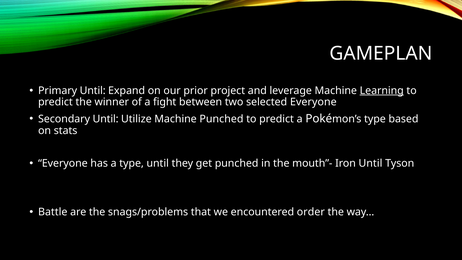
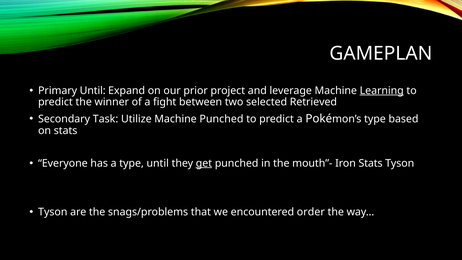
selected Everyone: Everyone -> Retrieved
Secondary Until: Until -> Task
get underline: none -> present
Iron Until: Until -> Stats
Battle at (53, 212): Battle -> Tyson
